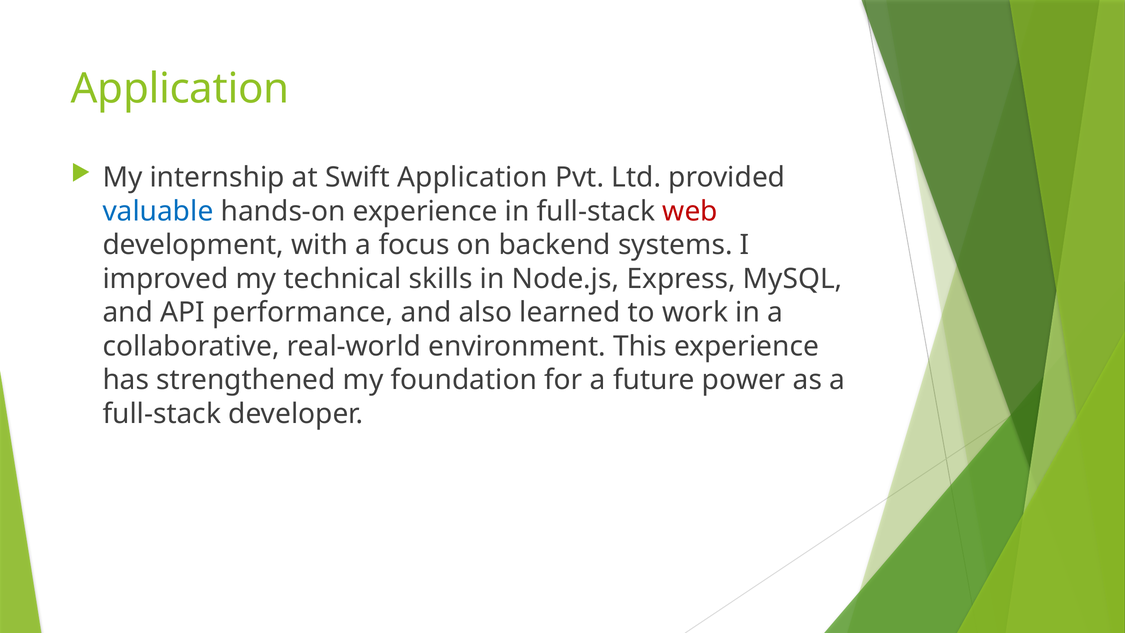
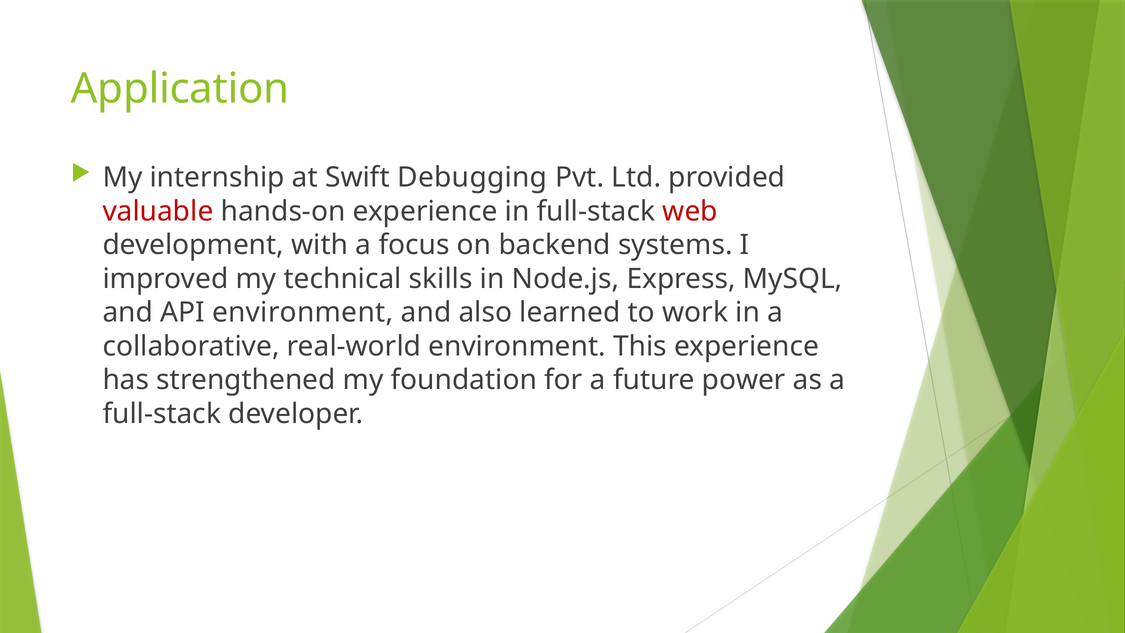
Swift Application: Application -> Debugging
valuable colour: blue -> red
API performance: performance -> environment
